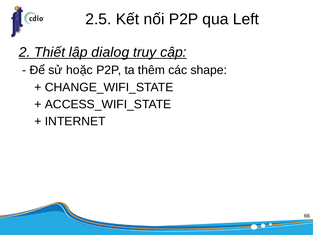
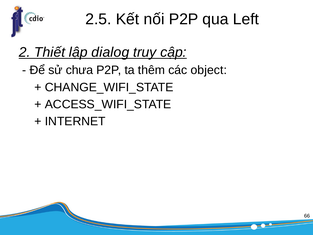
hoặc: hoặc -> chưa
shape: shape -> object
